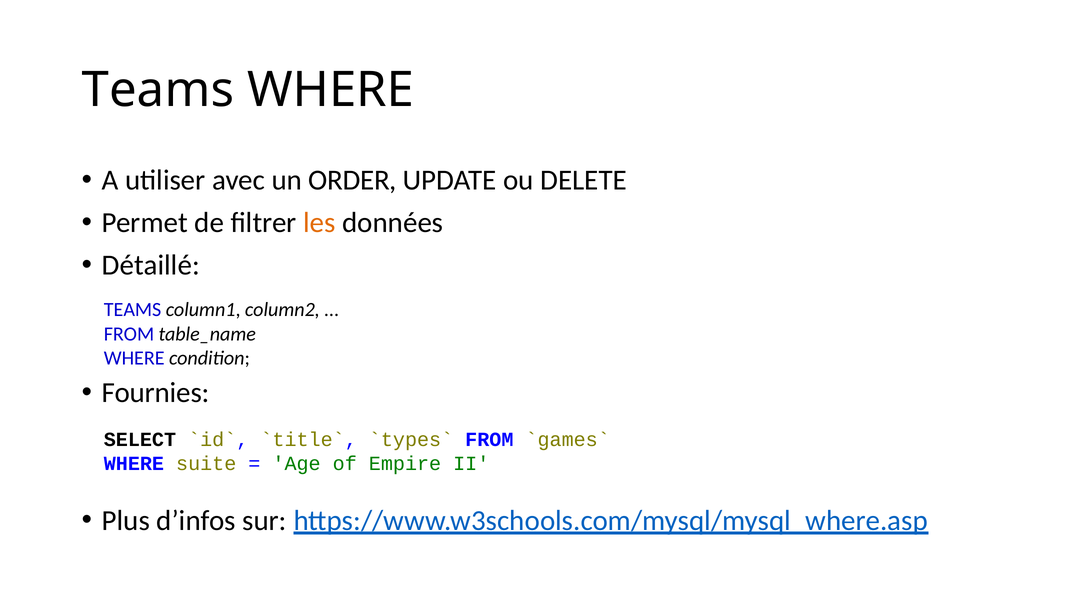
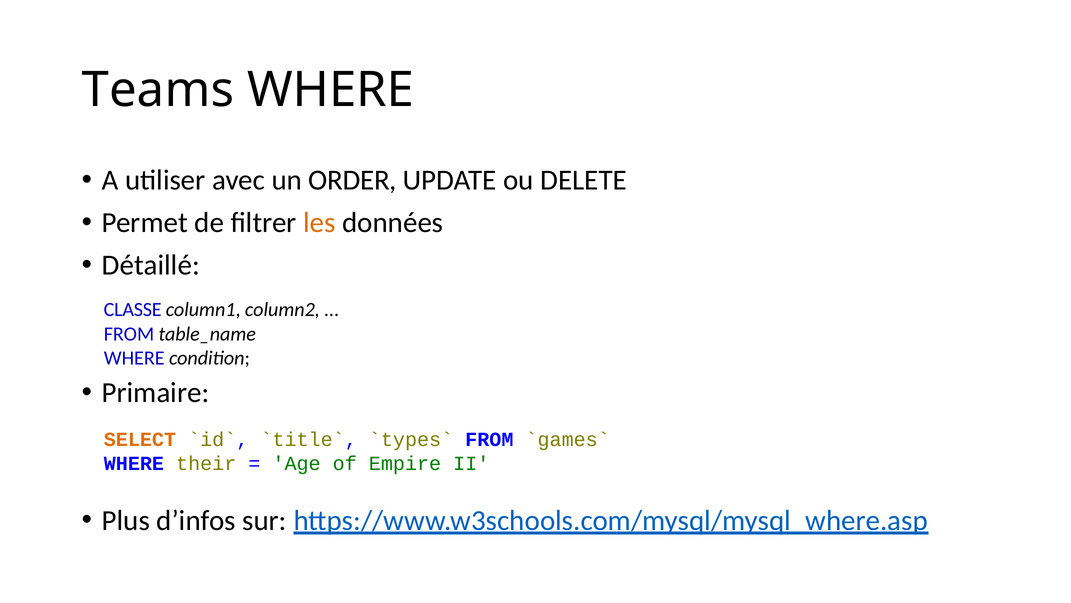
TEAMS at (133, 310): TEAMS -> CLASSE
Fournies: Fournies -> Primaire
SELECT colour: black -> orange
suite: suite -> their
